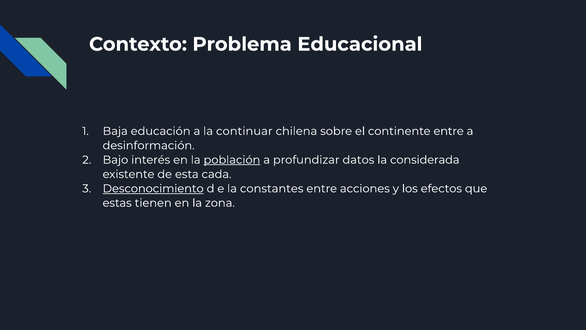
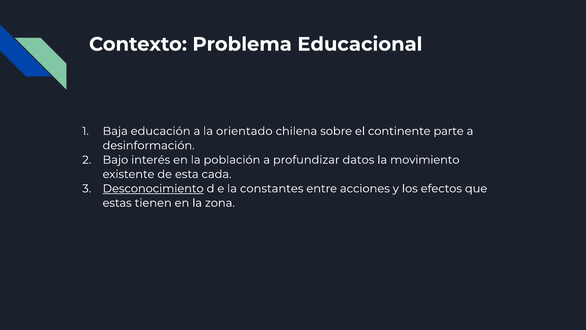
continuar: continuar -> orientado
continente entre: entre -> parte
población underline: present -> none
considerada: considerada -> movimiento
